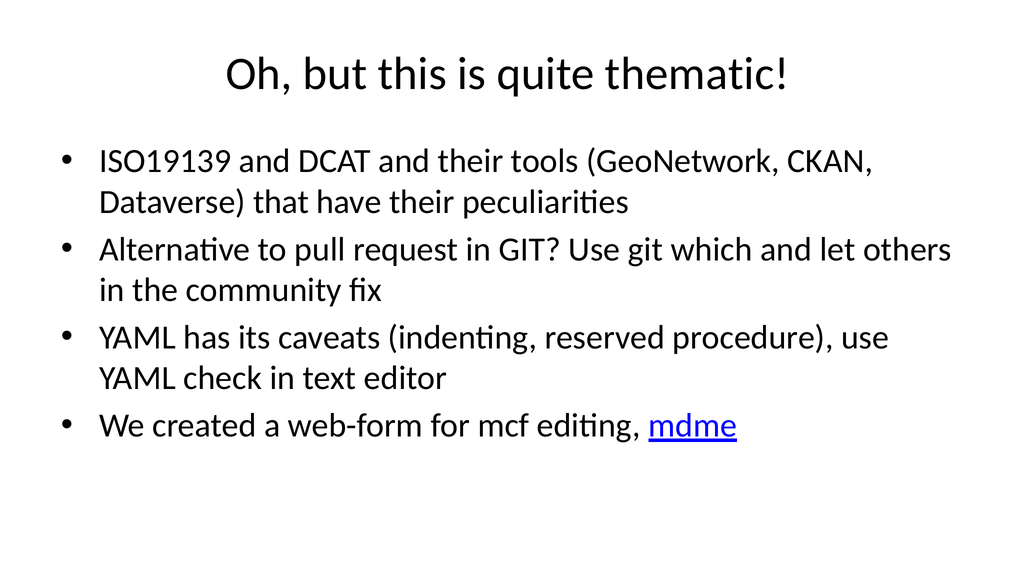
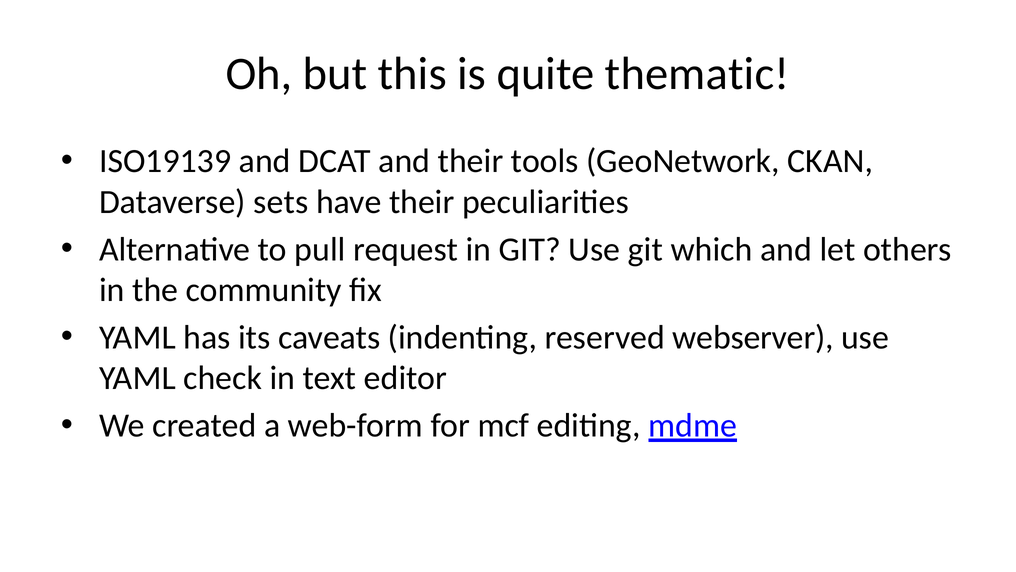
that: that -> sets
procedure: procedure -> webserver
